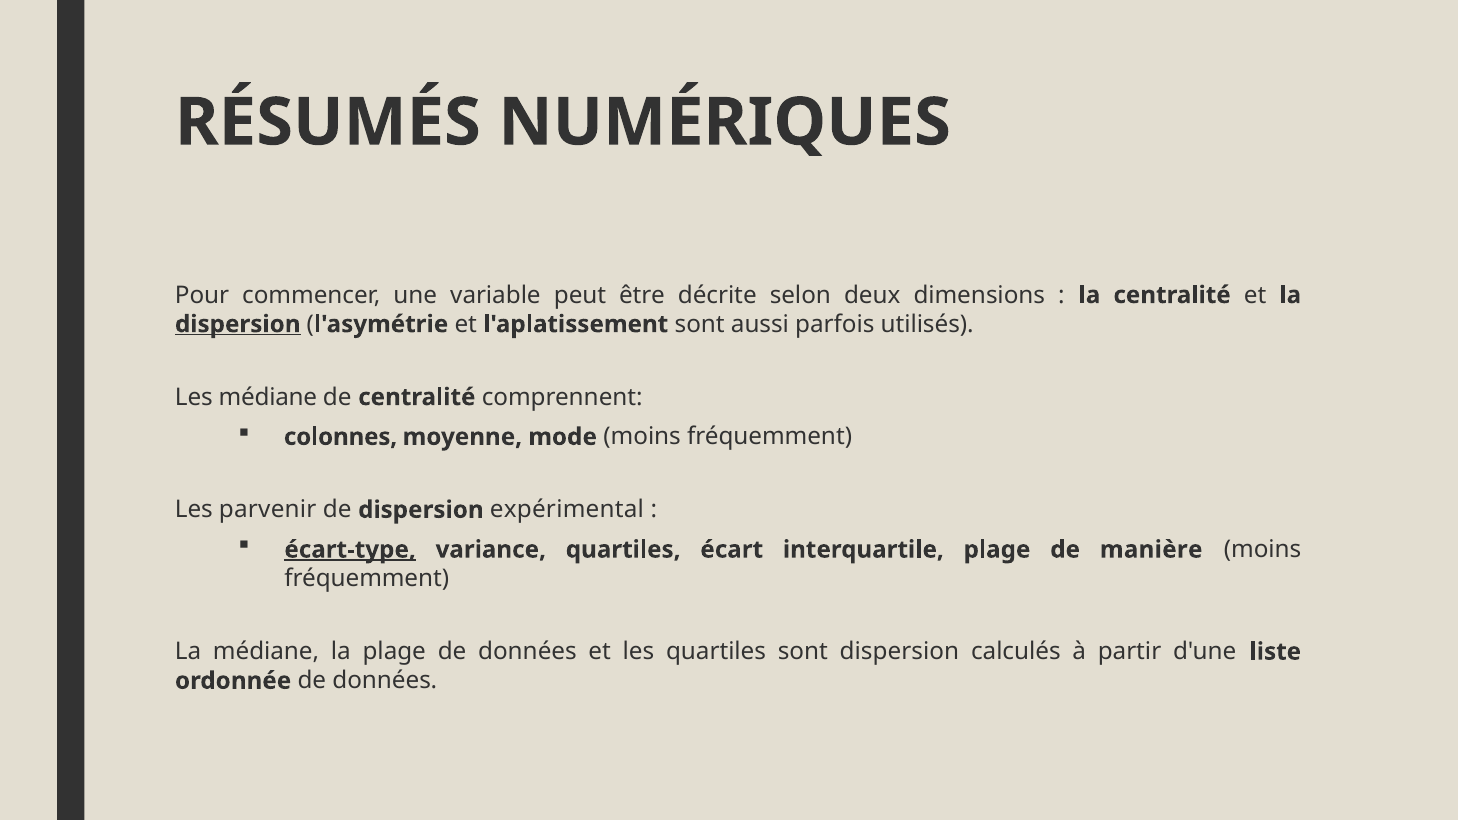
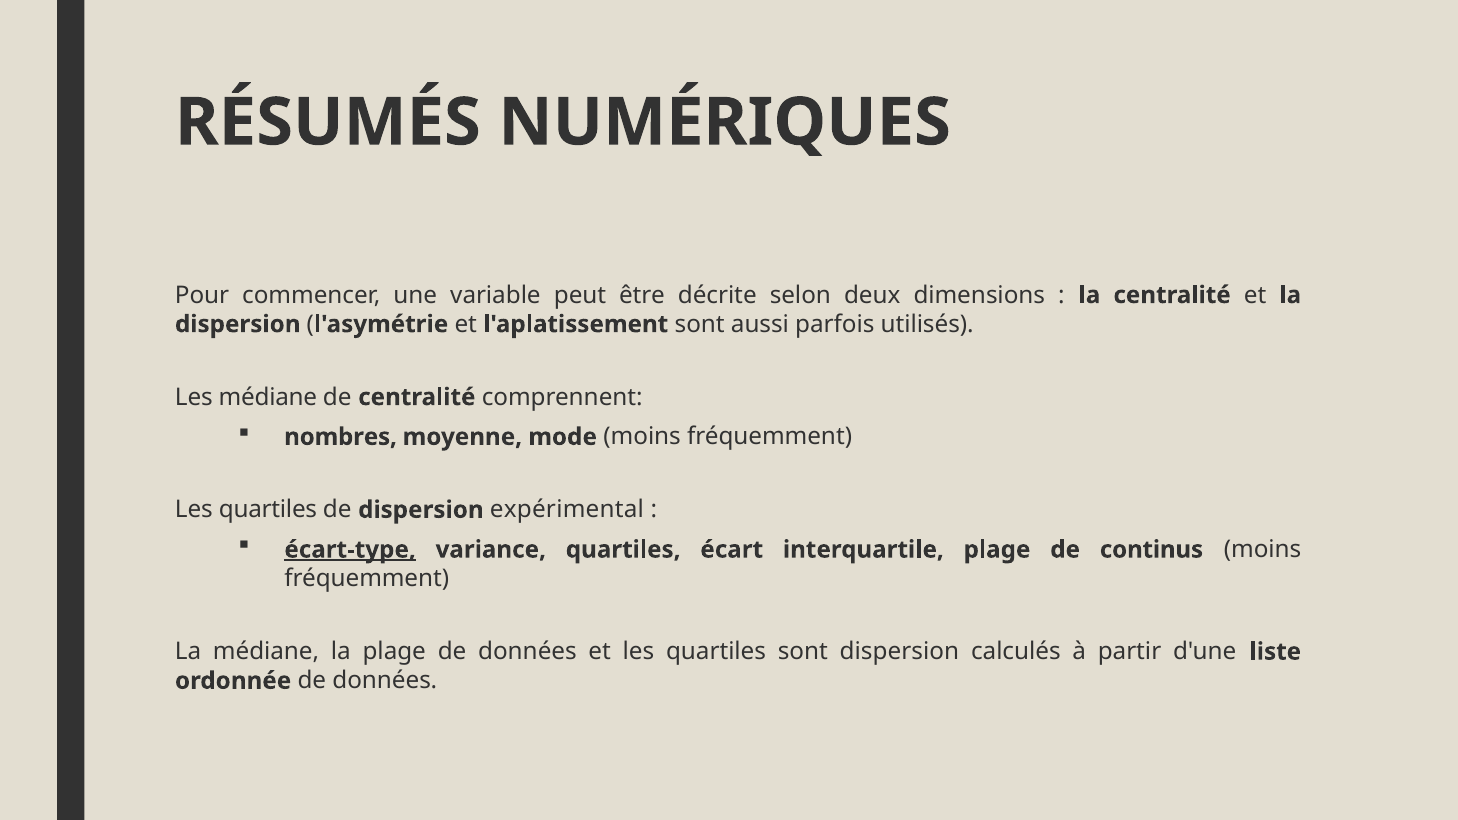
dispersion at (238, 324) underline: present -> none
colonnes: colonnes -> nombres
parvenir at (268, 510): parvenir -> quartiles
manière: manière -> continus
